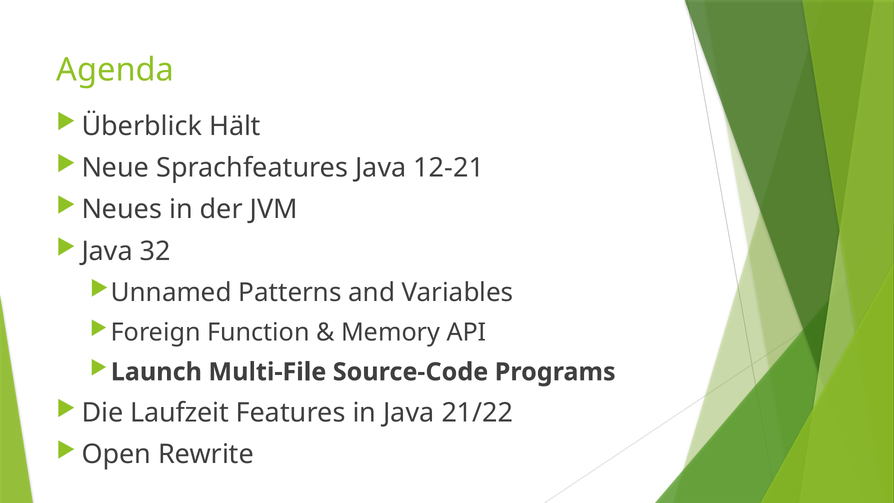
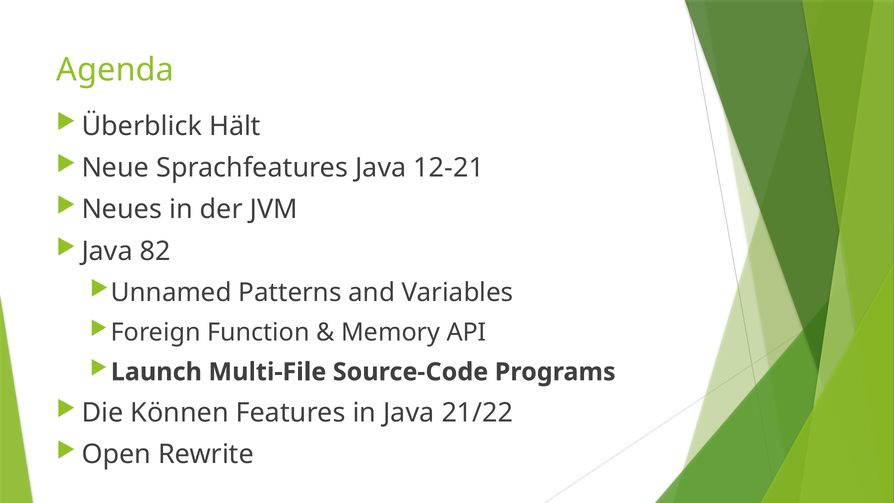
32: 32 -> 82
Laufzeit: Laufzeit -> Können
